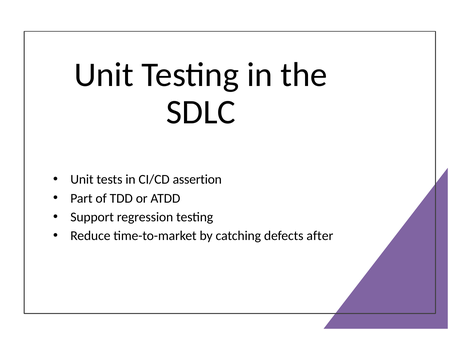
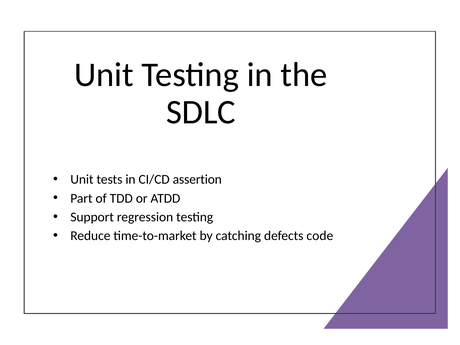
after: after -> code
